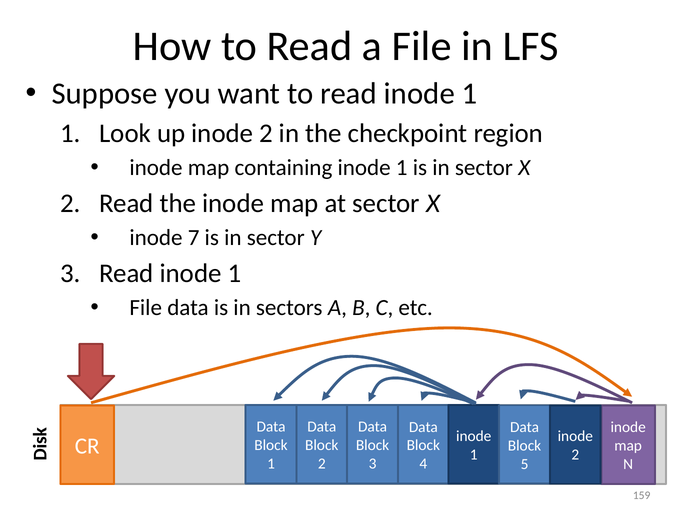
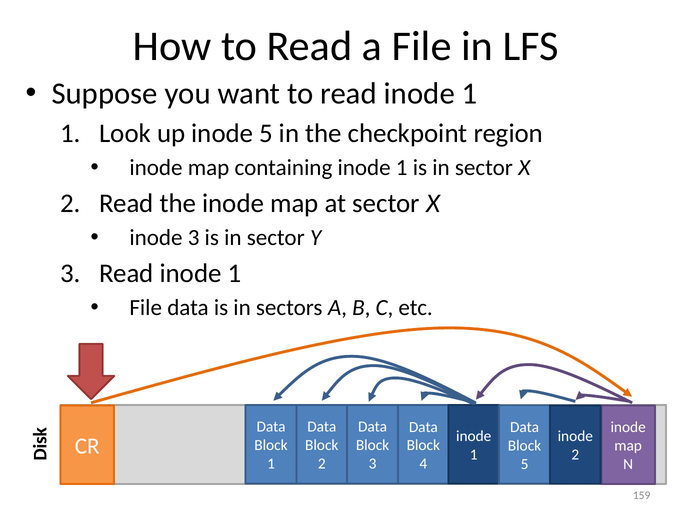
up inode 2: 2 -> 5
inode 7: 7 -> 3
